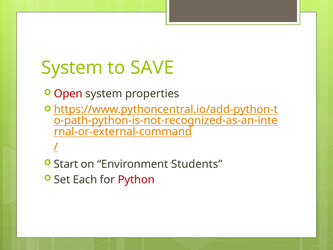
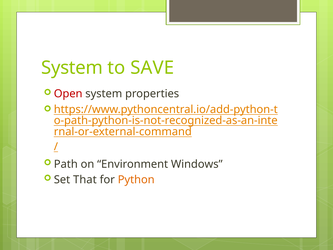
Start: Start -> Path
Students: Students -> Windows
Each: Each -> That
Python colour: red -> orange
